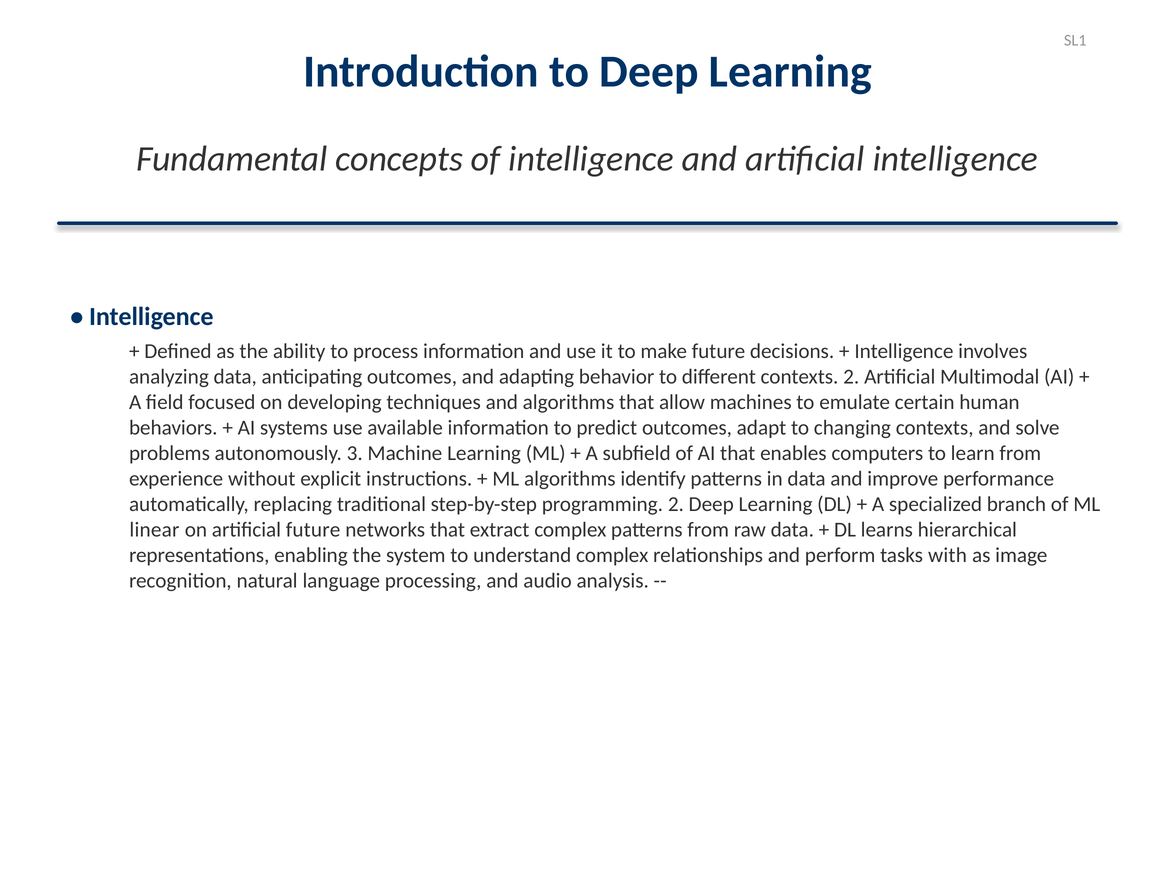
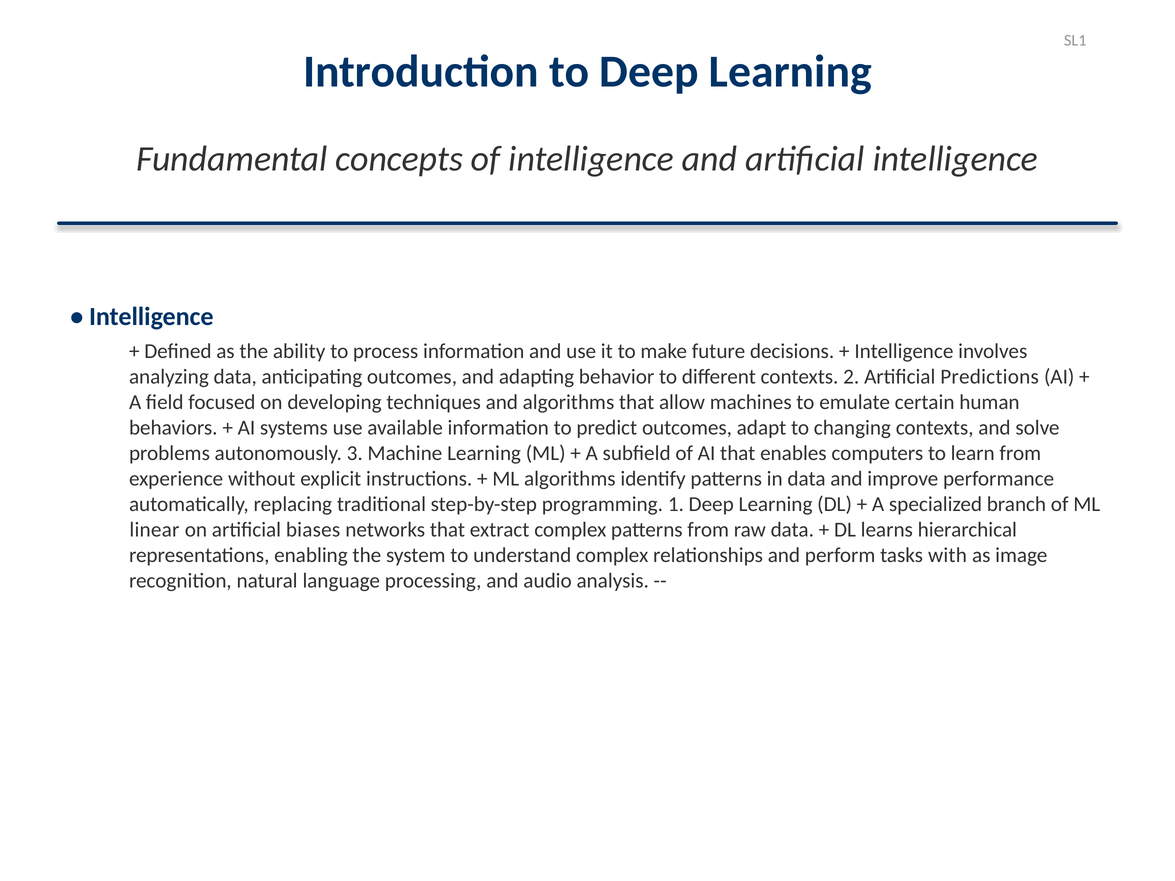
Multimodal: Multimodal -> Predictions
programming 2: 2 -> 1
artificial future: future -> biases
